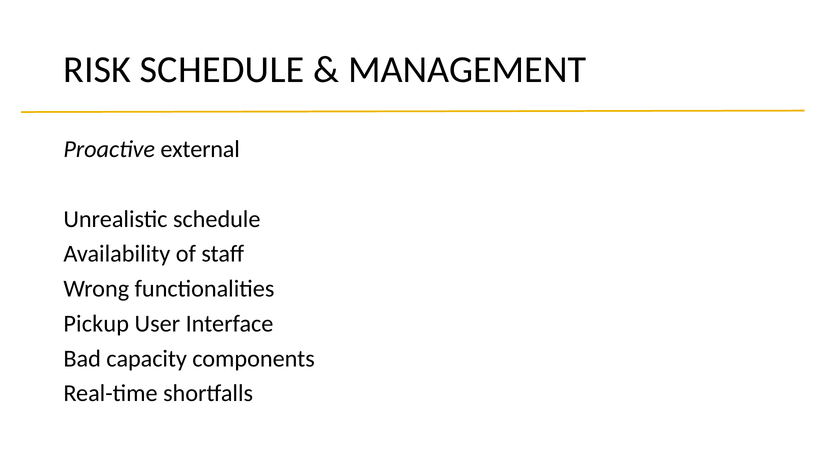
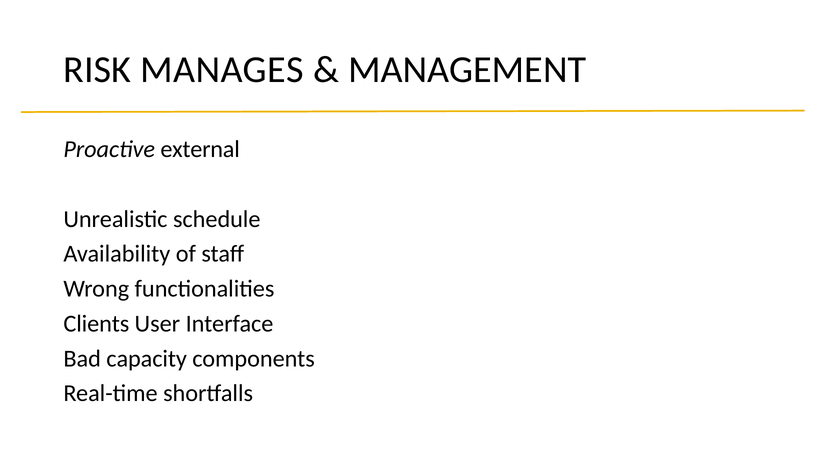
RISK SCHEDULE: SCHEDULE -> MANAGES
Pickup: Pickup -> Clients
